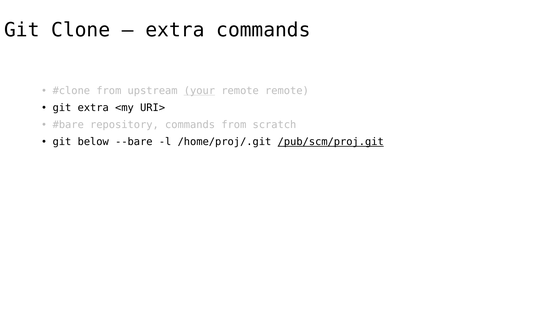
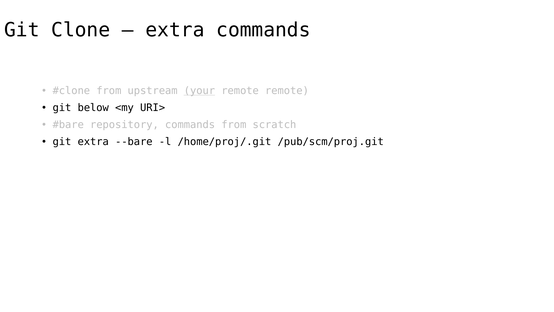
git extra: extra -> below
git below: below -> extra
/pub/scm/proj.git underline: present -> none
